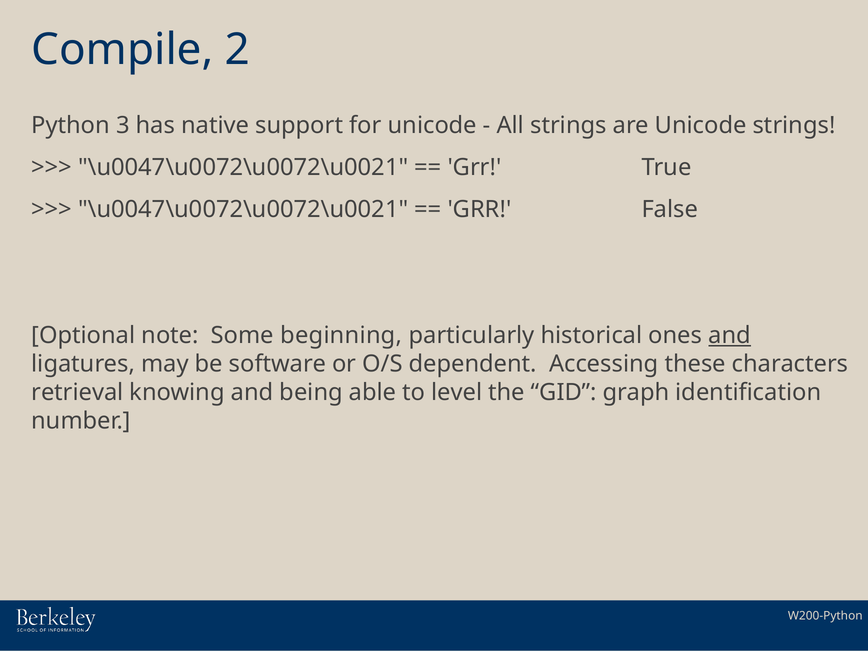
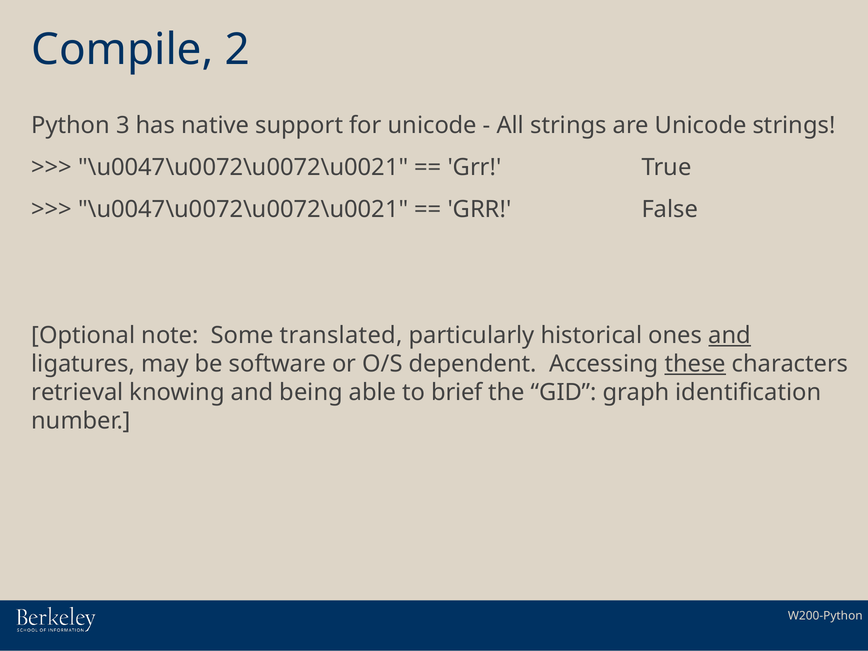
beginning: beginning -> translated
these underline: none -> present
level: level -> brief
